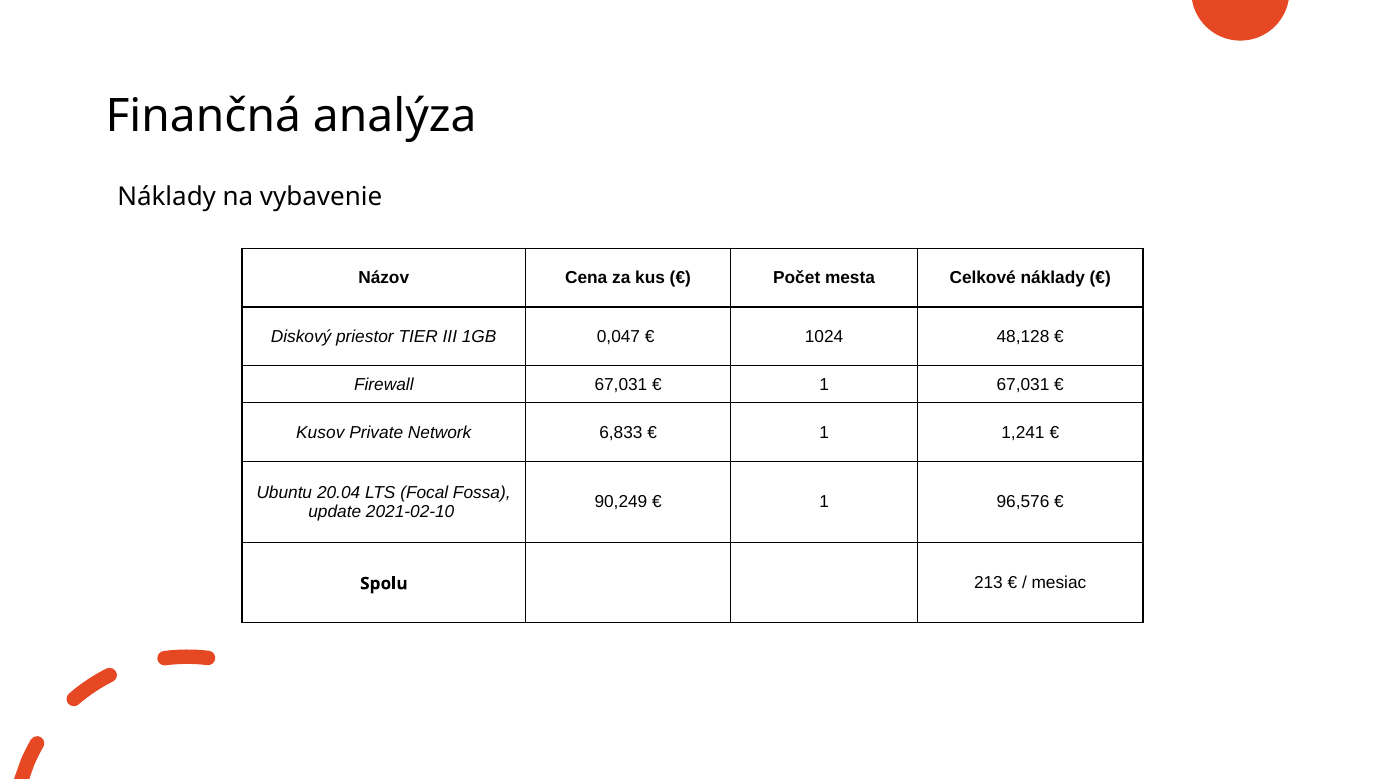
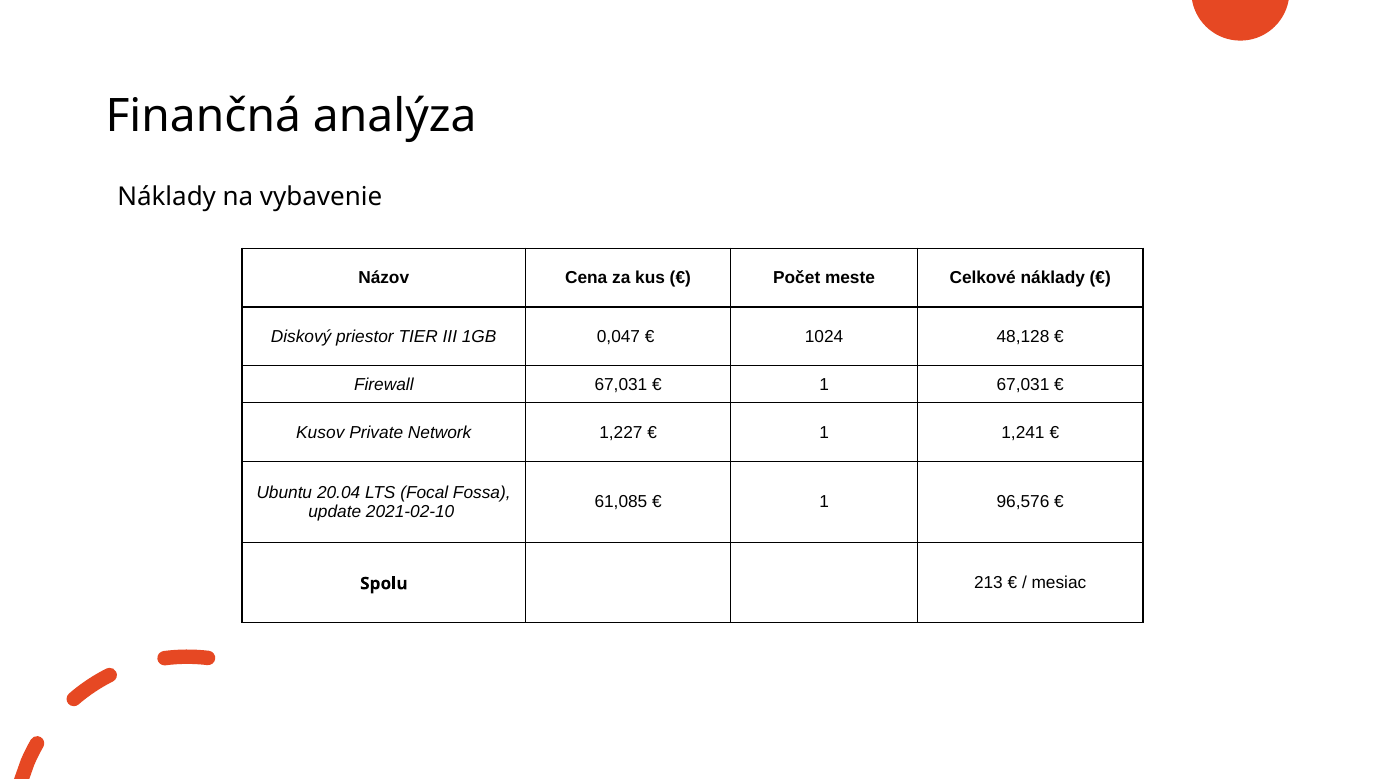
mesta: mesta -> meste
6,833: 6,833 -> 1,227
90,249: 90,249 -> 61,085
